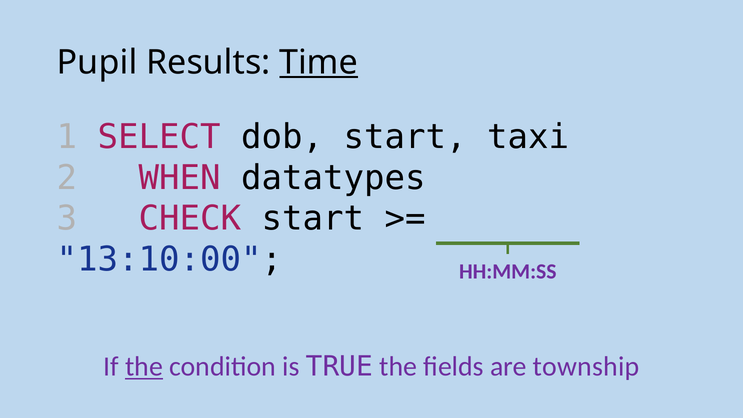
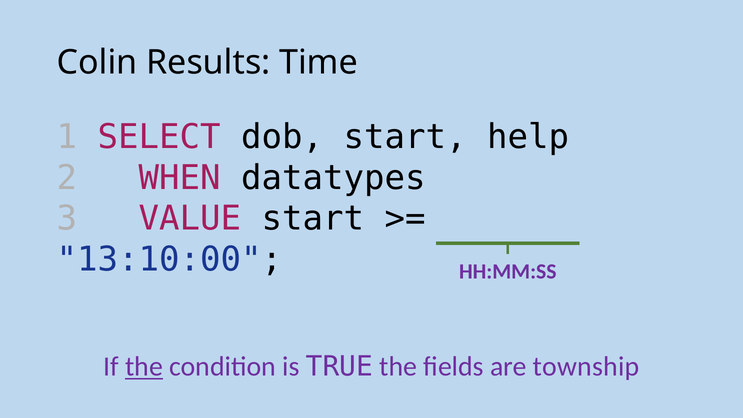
Pupil: Pupil -> Colin
Time underline: present -> none
taxi: taxi -> help
CHECK: CHECK -> VALUE
